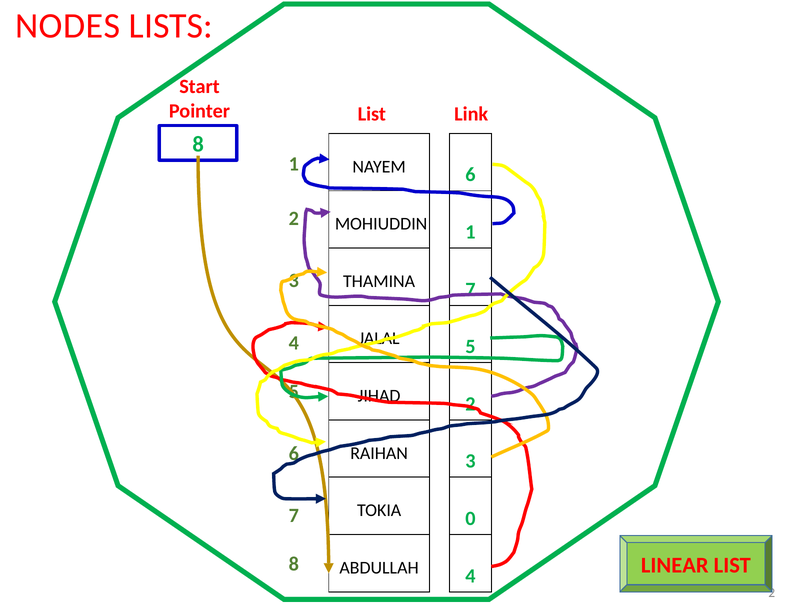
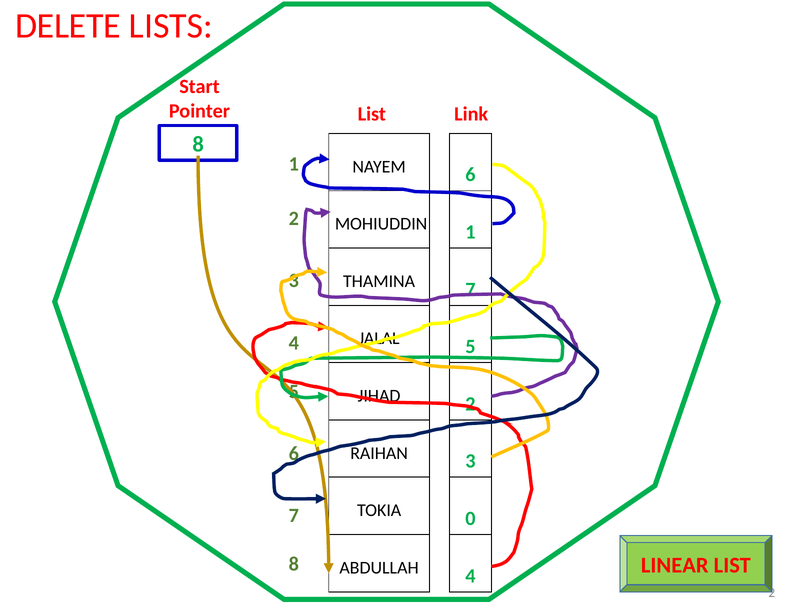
NODES: NODES -> DELETE
